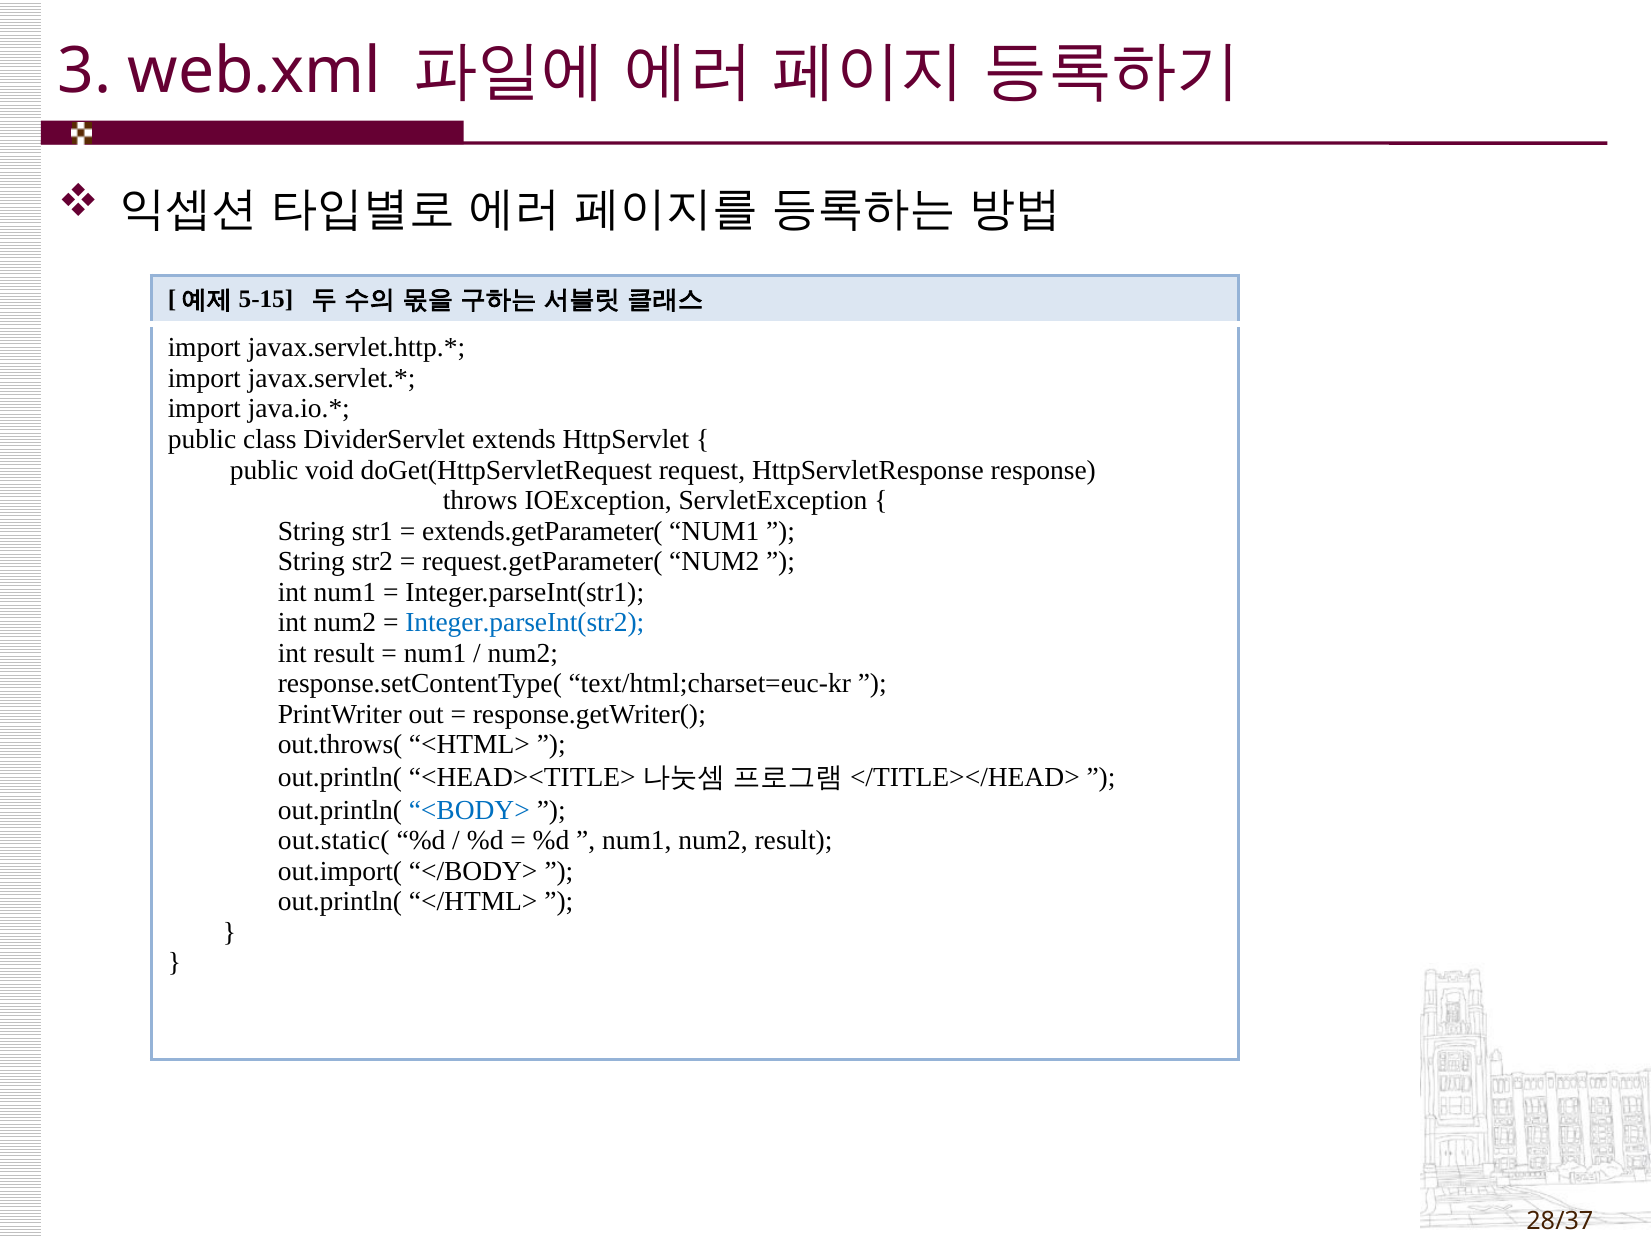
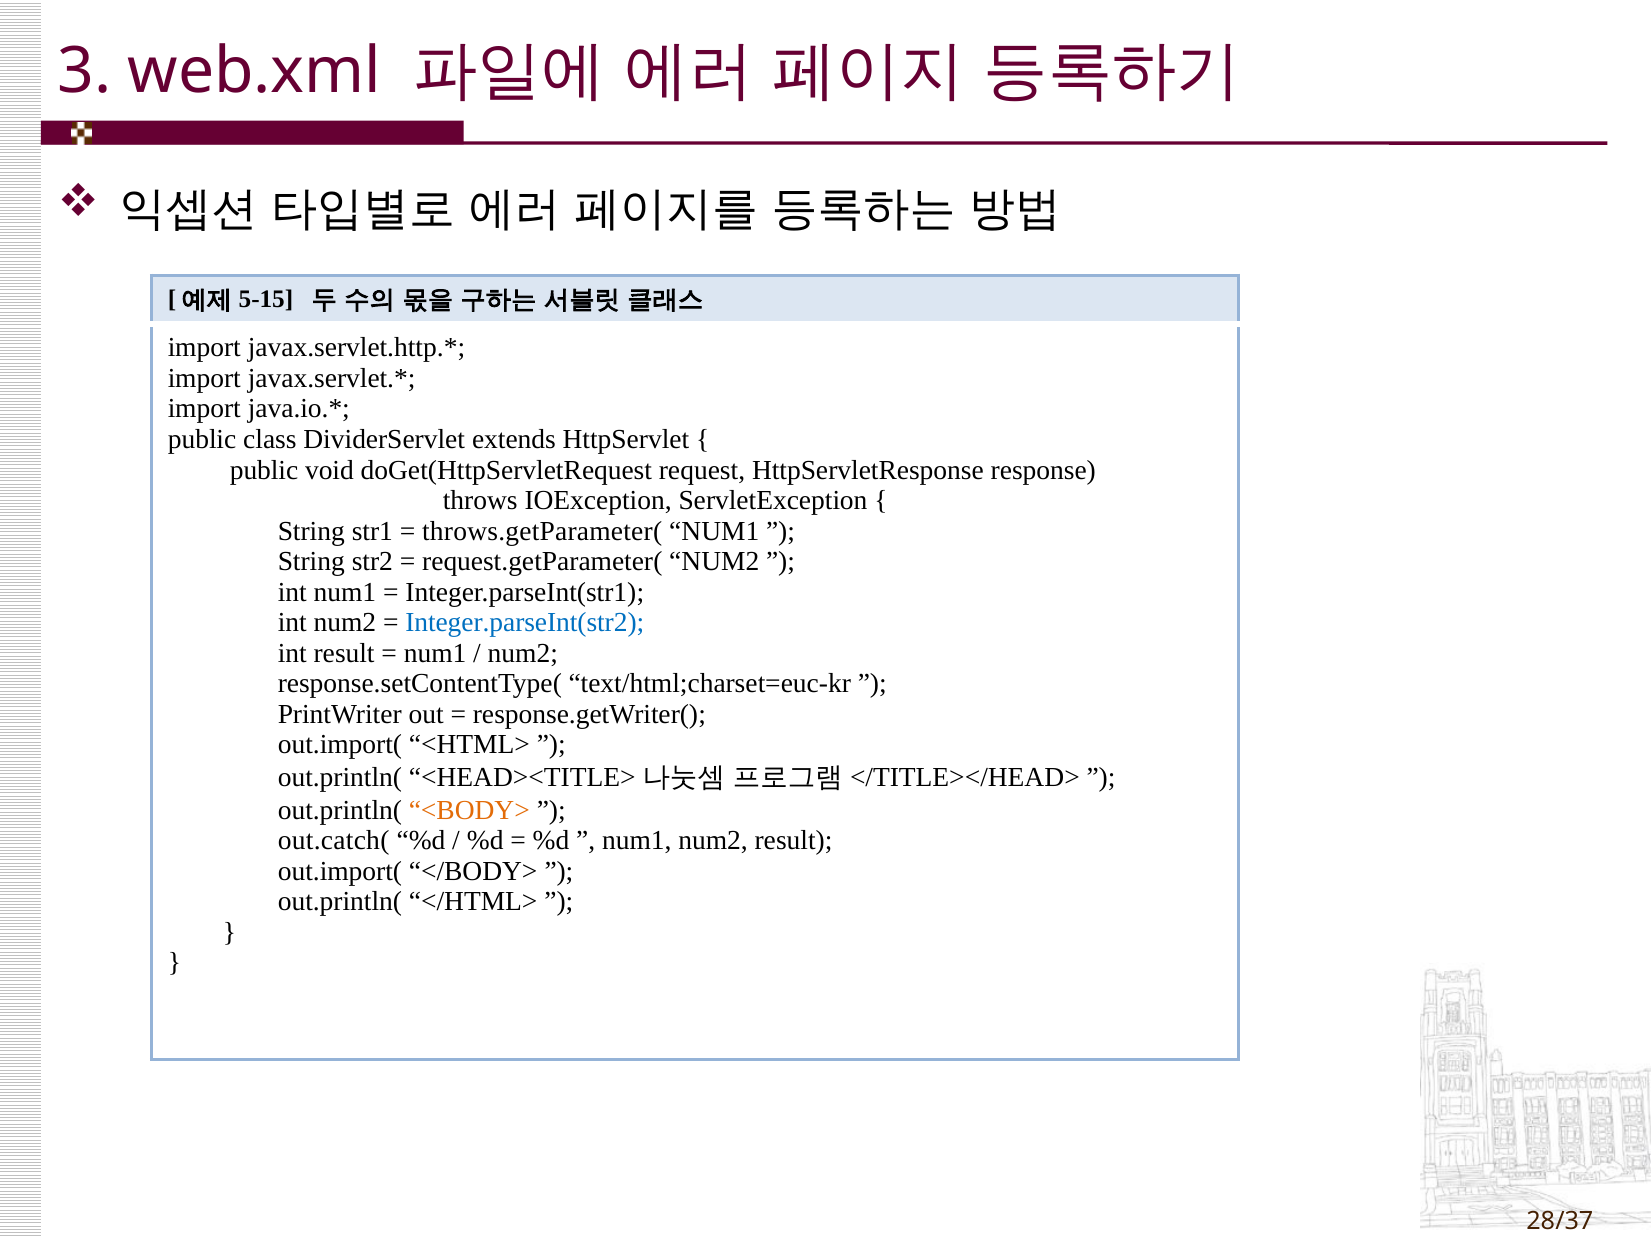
extends.getParameter(: extends.getParameter( -> throws.getParameter(
out.throws( at (340, 745): out.throws( -> out.import(
<BODY> colour: blue -> orange
out.static(: out.static( -> out.catch(
